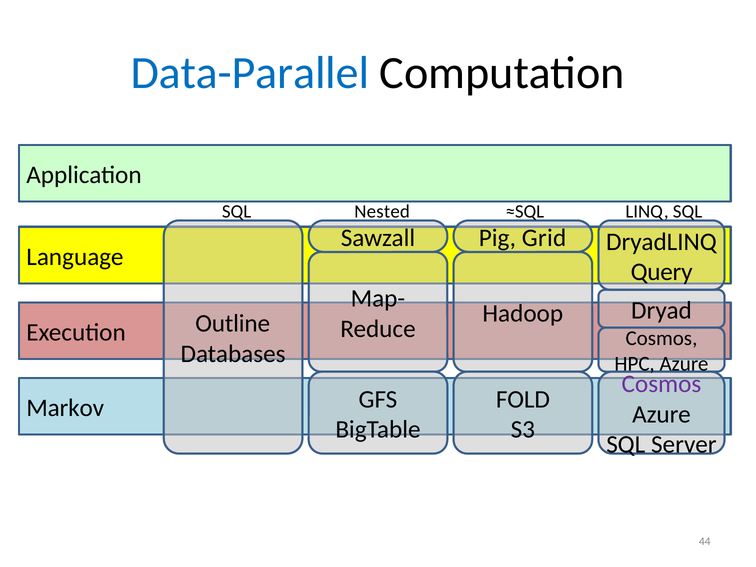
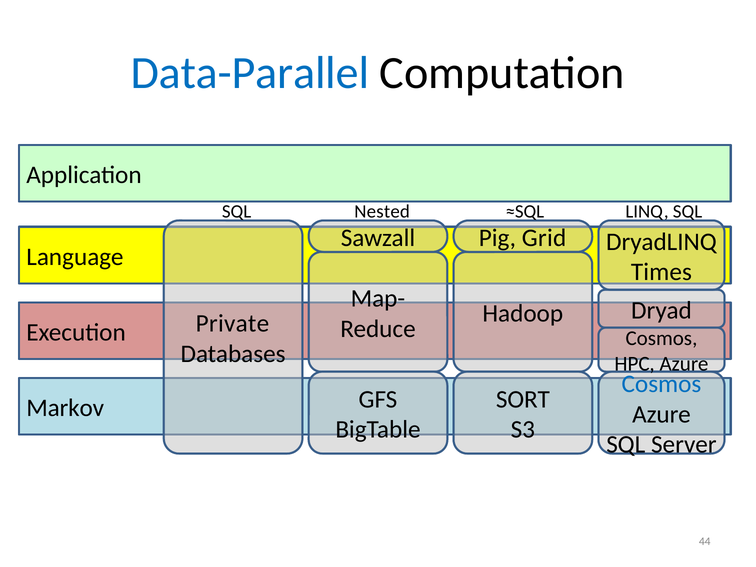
Query: Query -> Times
Outline: Outline -> Private
Cosmos at (661, 384) colour: purple -> blue
FOLD: FOLD -> SORT
